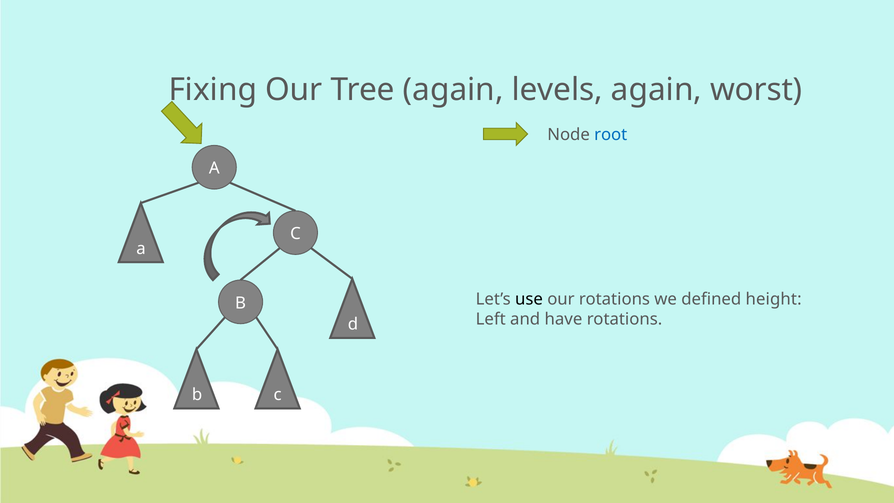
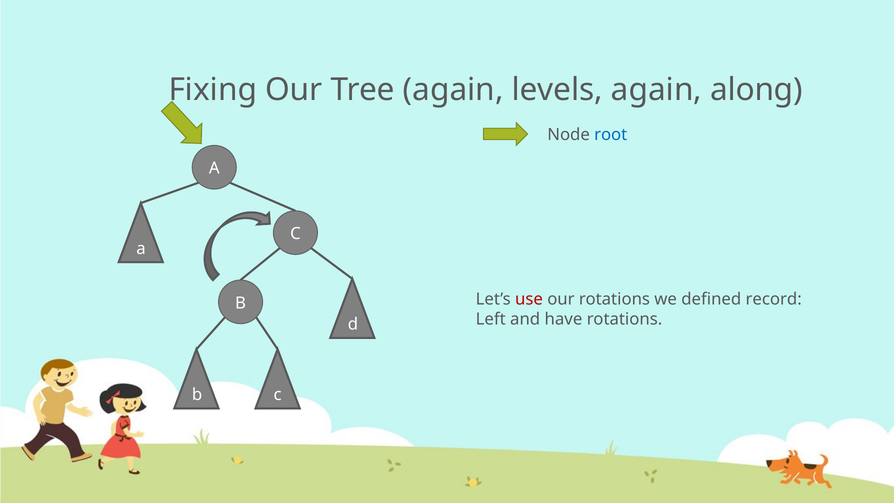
worst: worst -> along
use colour: black -> red
height: height -> record
